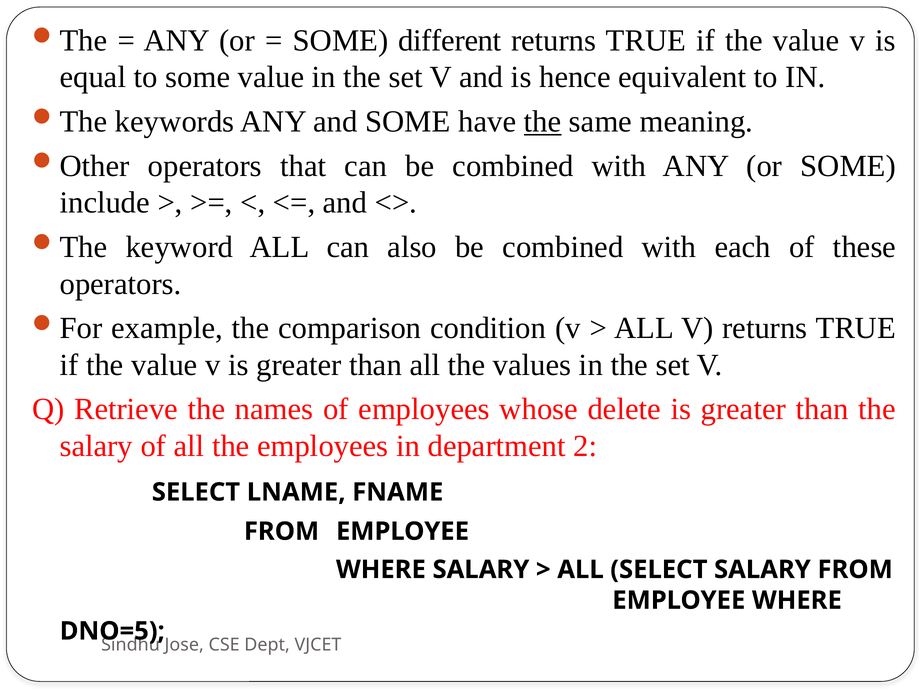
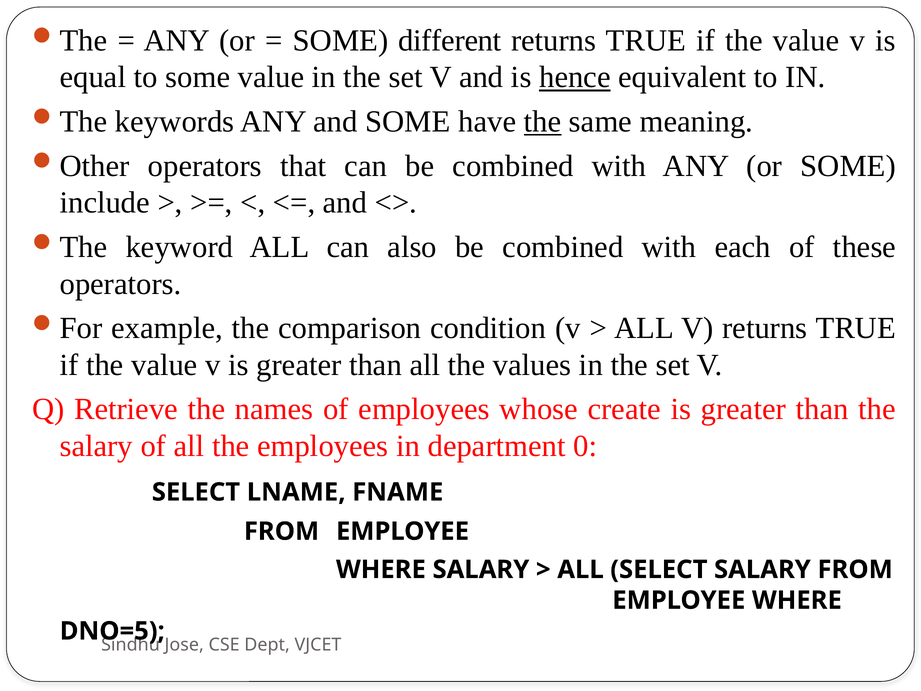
hence underline: none -> present
delete: delete -> create
2: 2 -> 0
